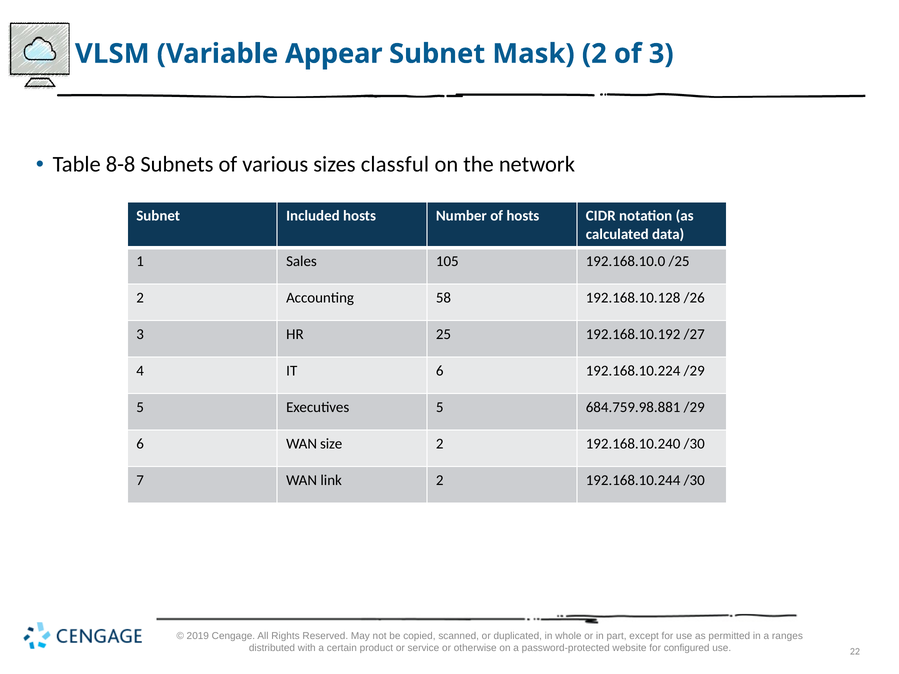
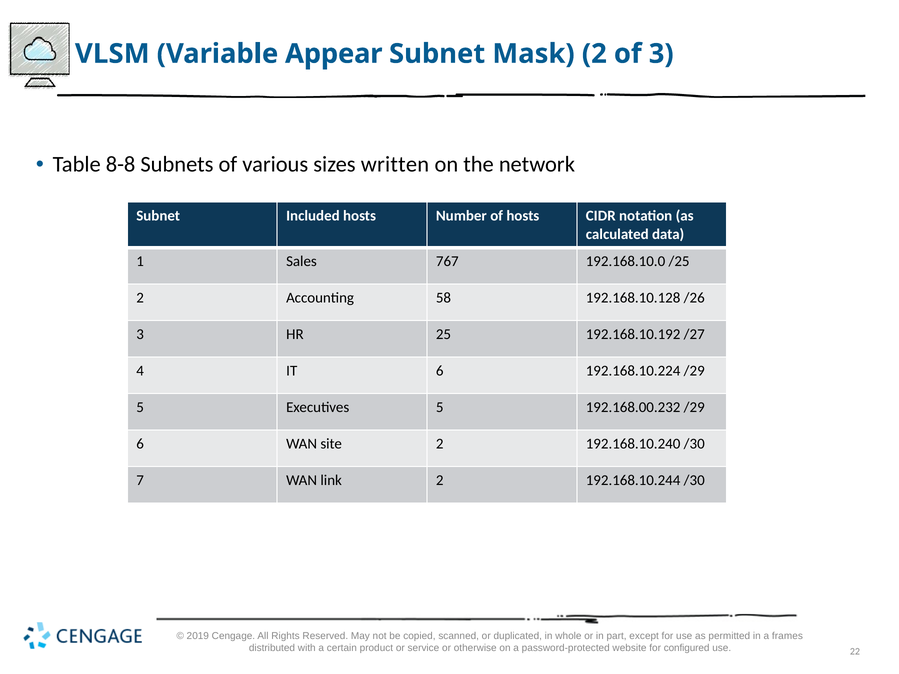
classful: classful -> written
105: 105 -> 767
684.759.98.881: 684.759.98.881 -> 192.168.00.232
size: size -> site
ranges: ranges -> frames
